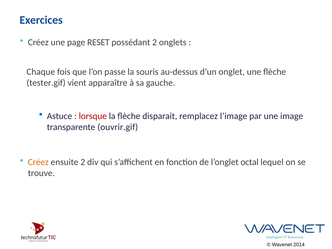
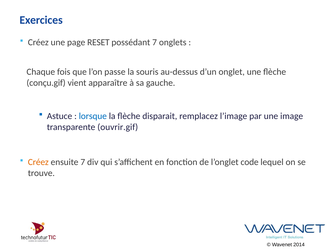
possédant 2: 2 -> 7
tester.gif: tester.gif -> conçu.gif
lorsque colour: red -> blue
ensuite 2: 2 -> 7
octal: octal -> code
